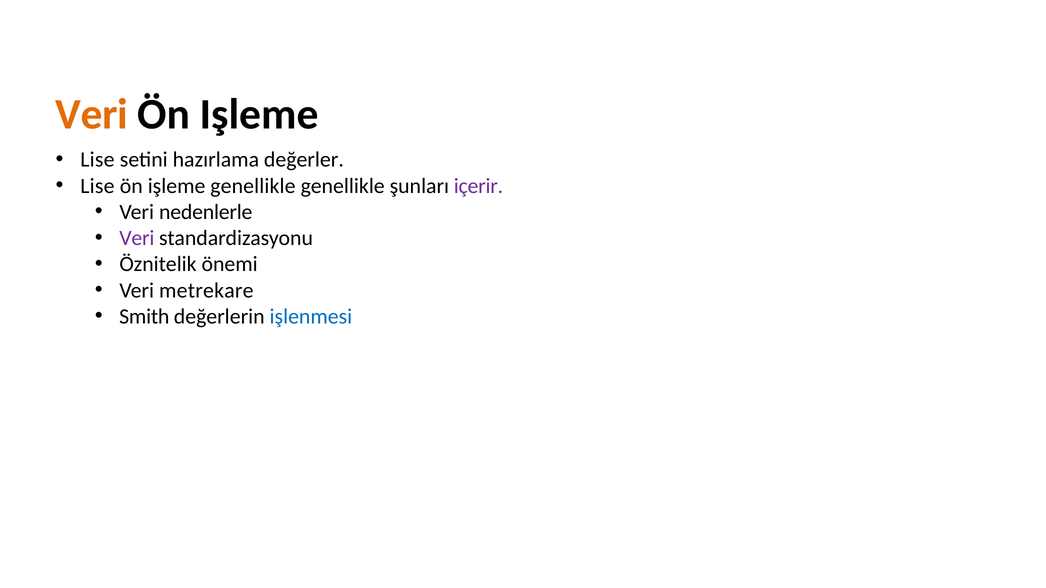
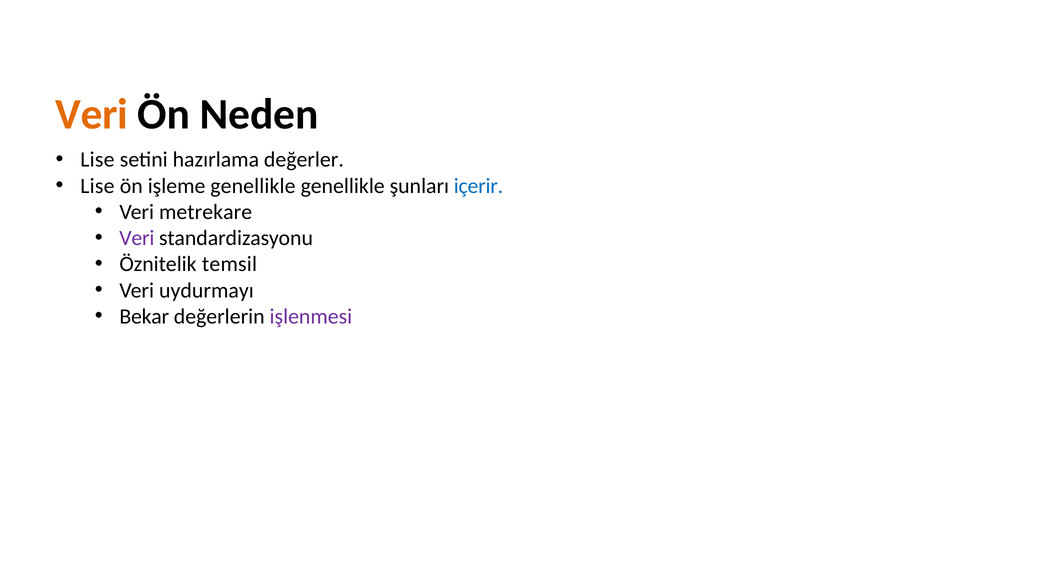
Işleme at (259, 115): Işleme -> Neden
içerir colour: purple -> blue
nedenlerle: nedenlerle -> metrekare
önemi: önemi -> temsil
metrekare: metrekare -> uydurmayı
Smith: Smith -> Bekar
işlenmesi colour: blue -> purple
